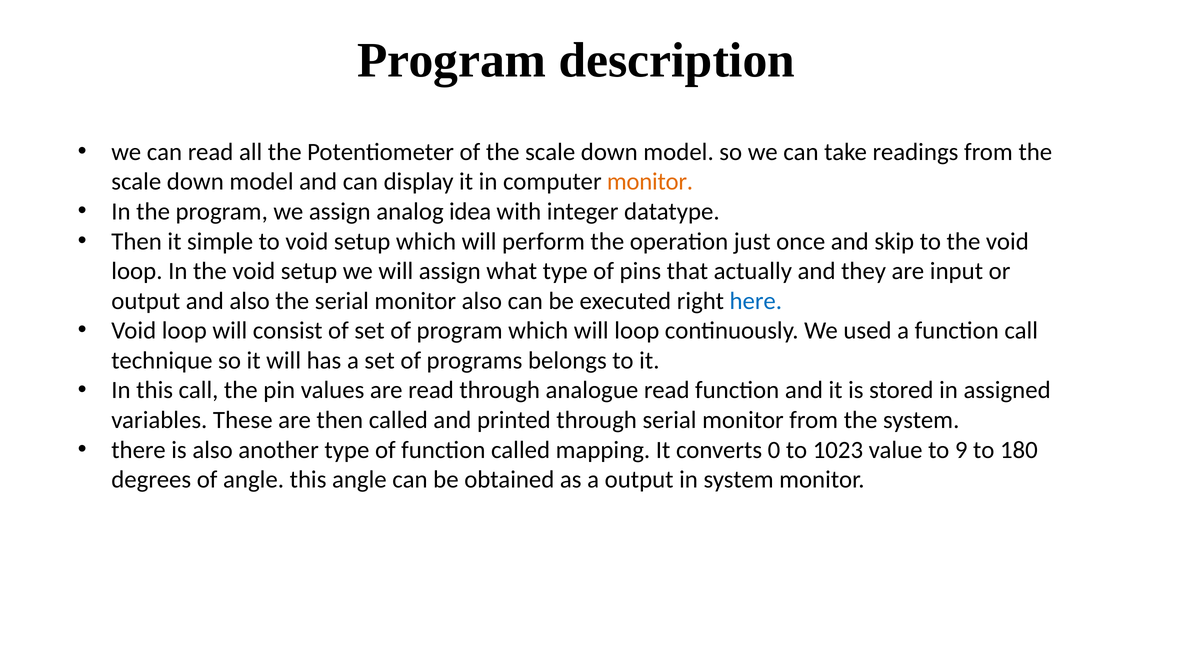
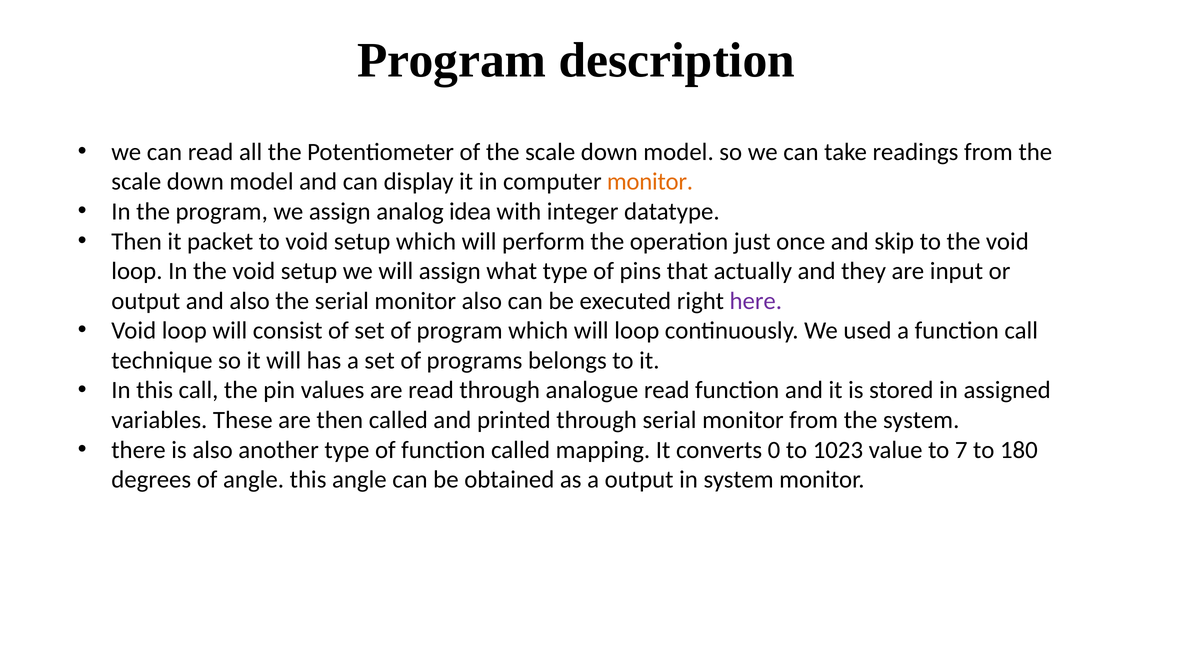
simple: simple -> packet
here colour: blue -> purple
9: 9 -> 7
